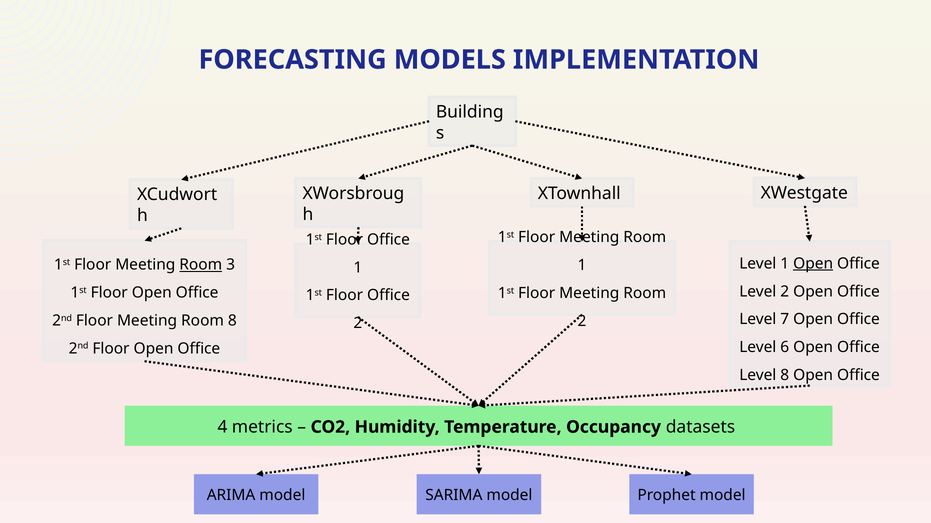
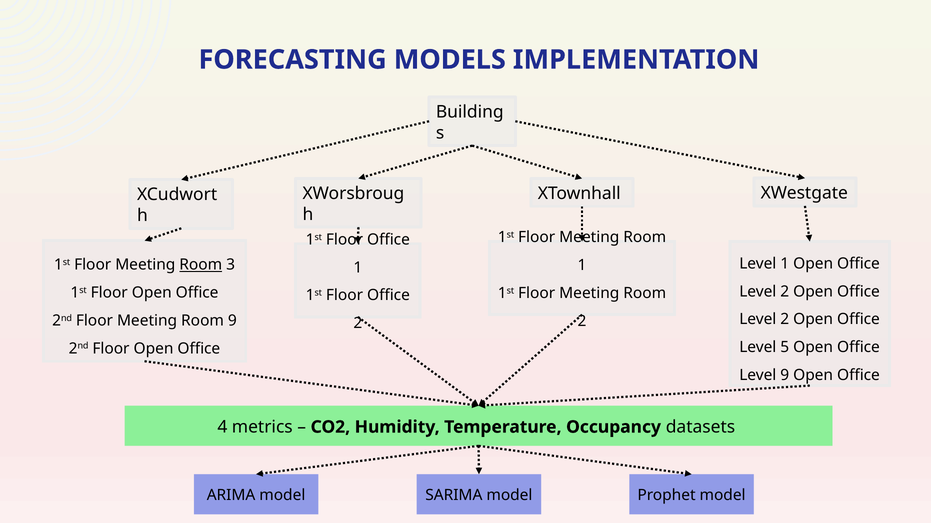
Open at (813, 264) underline: present -> none
7 at (785, 320): 7 -> 2
Room 8: 8 -> 9
6: 6 -> 5
Level 8: 8 -> 9
